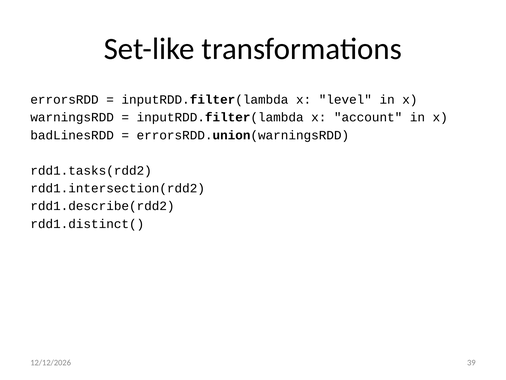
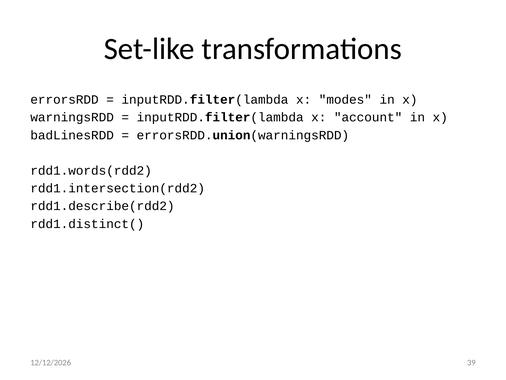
level: level -> modes
rdd1.tasks(rdd2: rdd1.tasks(rdd2 -> rdd1.words(rdd2
